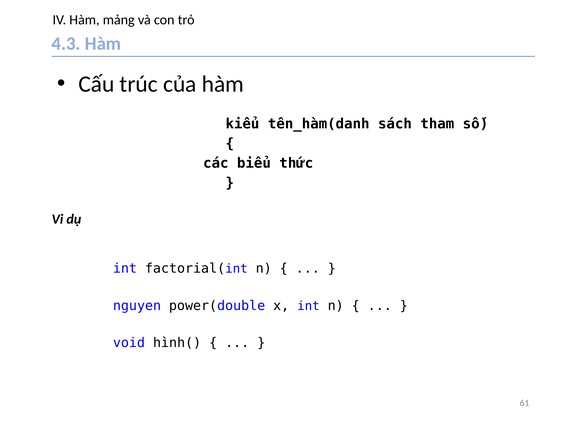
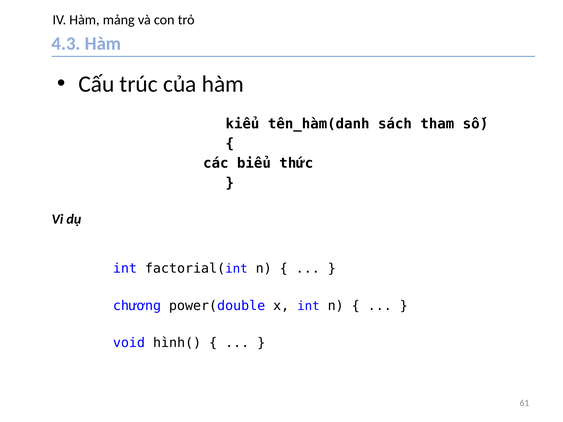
nguyen: nguyen -> chương
